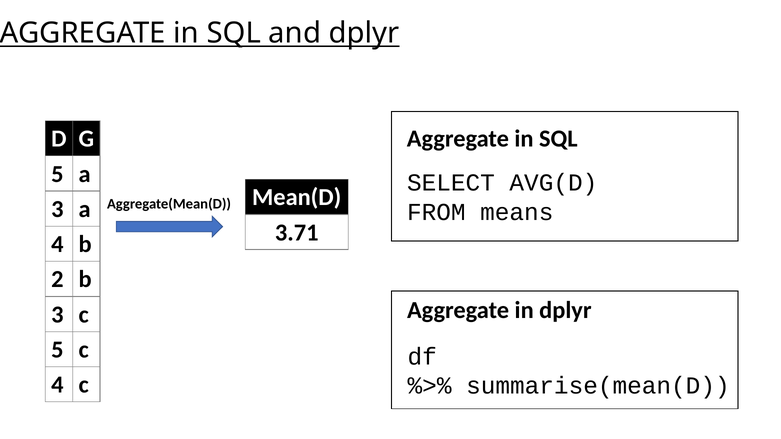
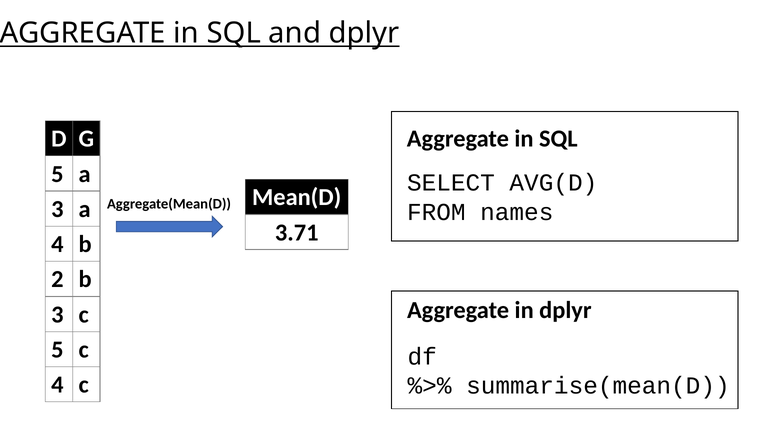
means: means -> names
